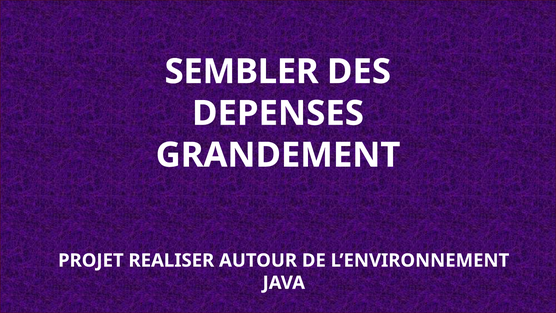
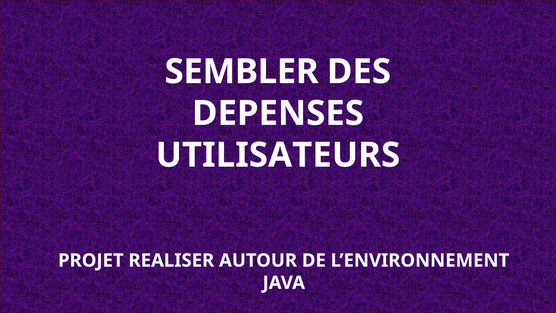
GRANDEMENT: GRANDEMENT -> UTILISATEURS
